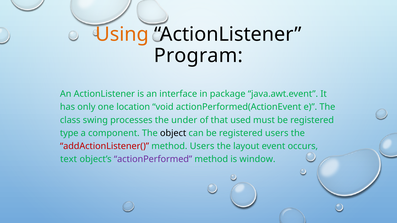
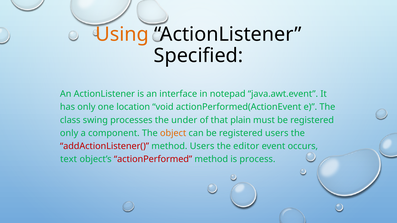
Program: Program -> Specified
package: package -> notepad
used: used -> plain
type at (69, 133): type -> only
object colour: black -> orange
layout: layout -> editor
actionPerformed colour: purple -> red
window: window -> process
